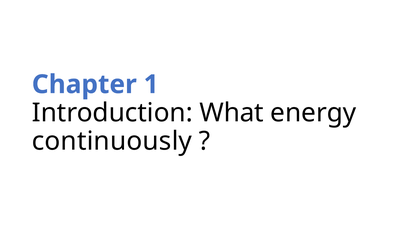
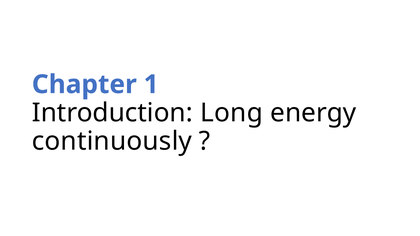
What: What -> Long
